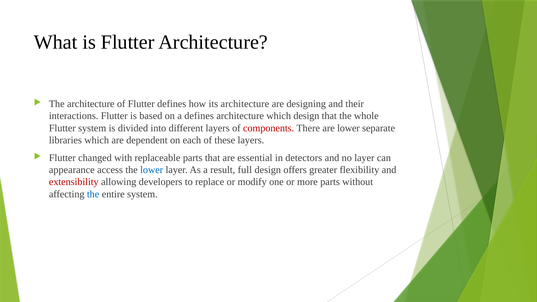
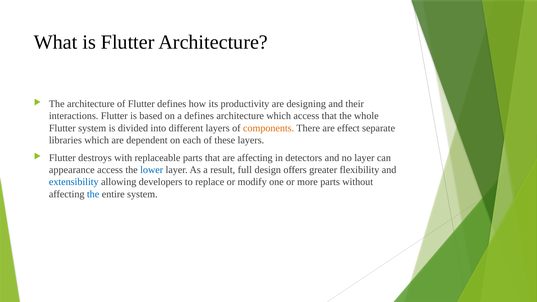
its architecture: architecture -> productivity
which design: design -> access
components colour: red -> orange
are lower: lower -> effect
changed: changed -> destroys
are essential: essential -> affecting
extensibility colour: red -> blue
